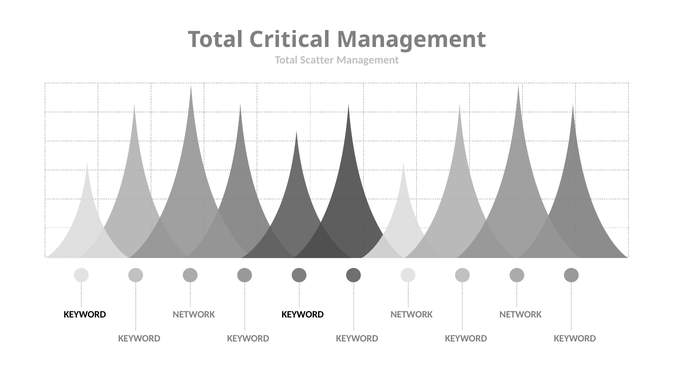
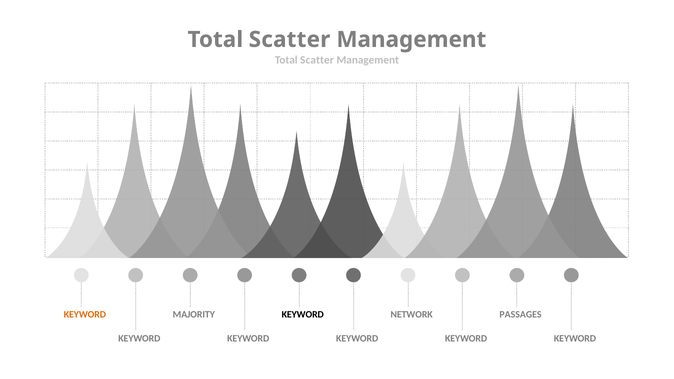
Critical at (289, 40): Critical -> Scatter
KEYWORD at (85, 315) colour: black -> orange
NETWORK at (194, 315): NETWORK -> MAJORITY
NETWORK at (521, 315): NETWORK -> PASSAGES
